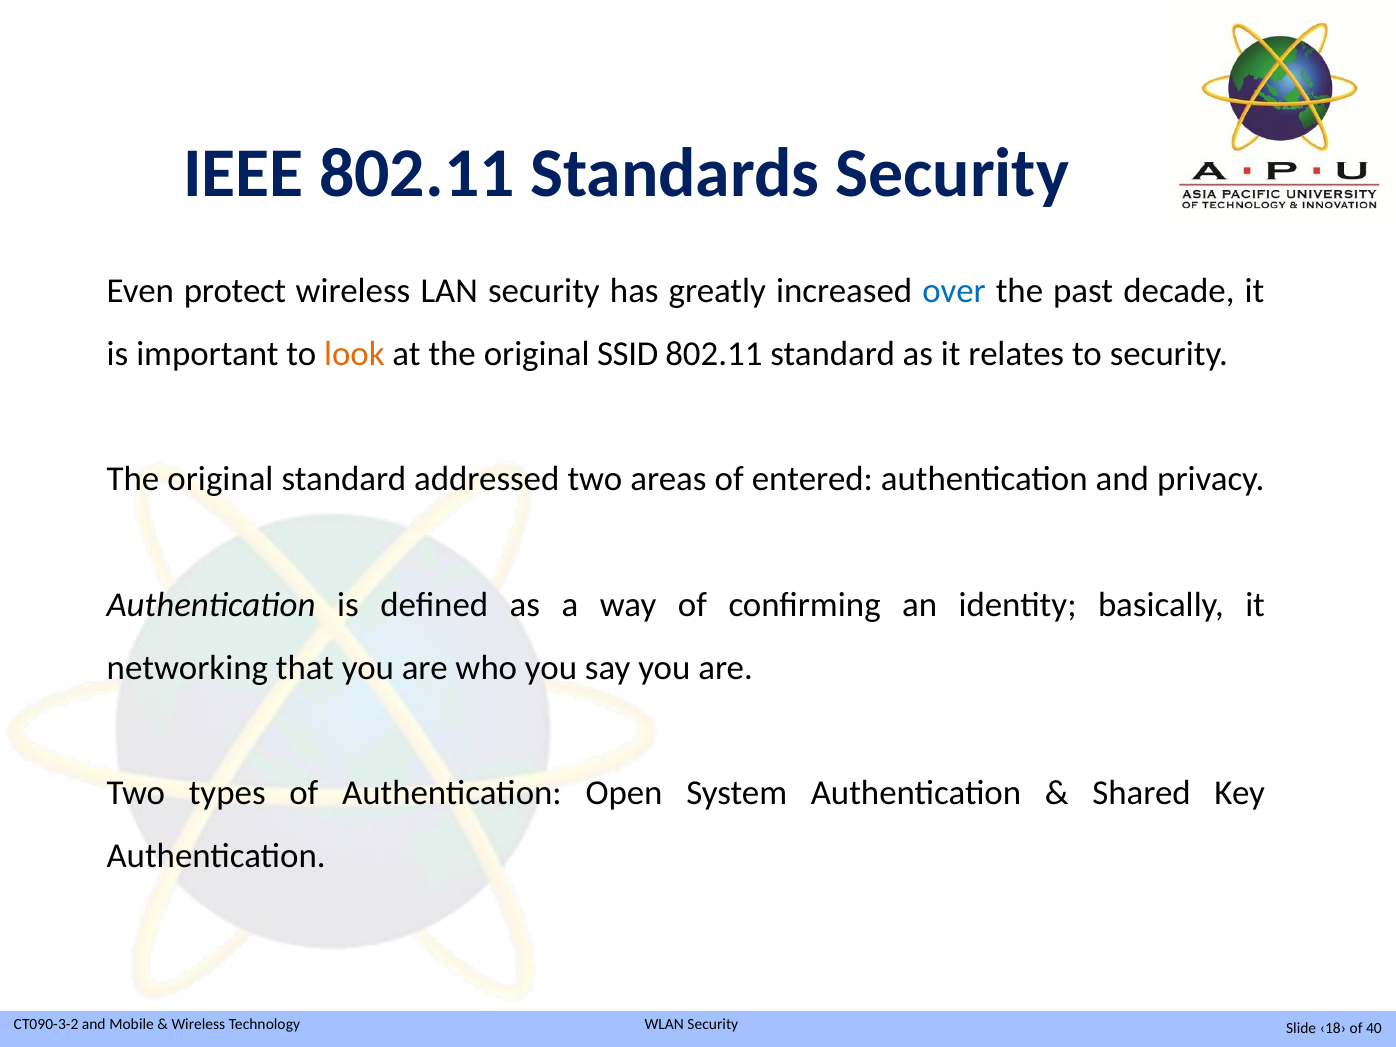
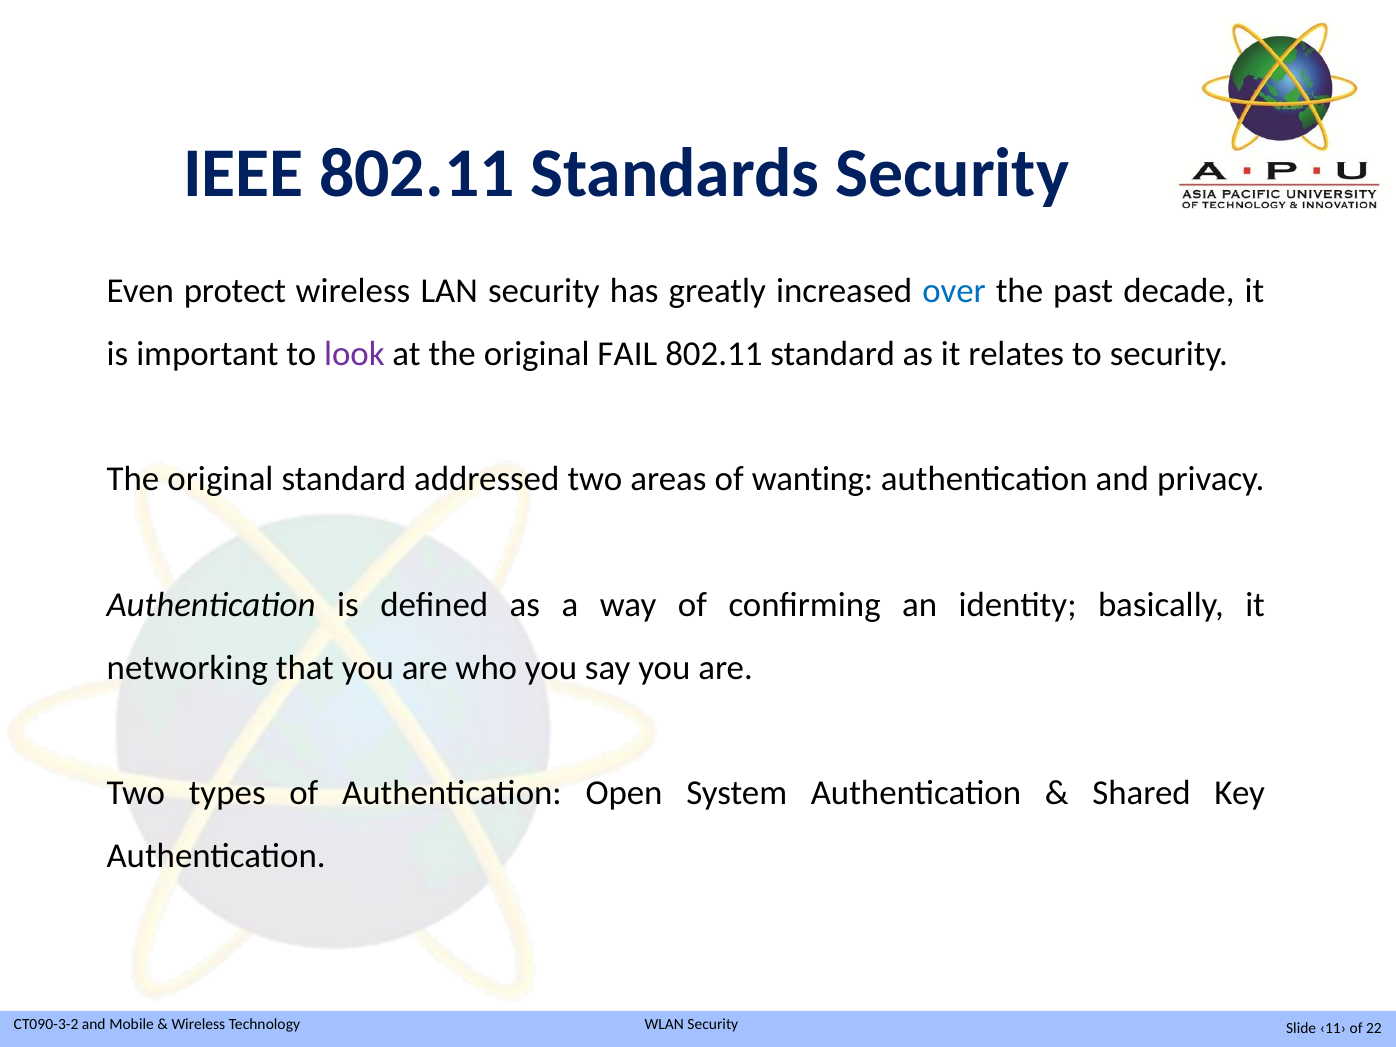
look colour: orange -> purple
SSID: SSID -> FAIL
entered: entered -> wanting
‹18›: ‹18› -> ‹11›
40: 40 -> 22
